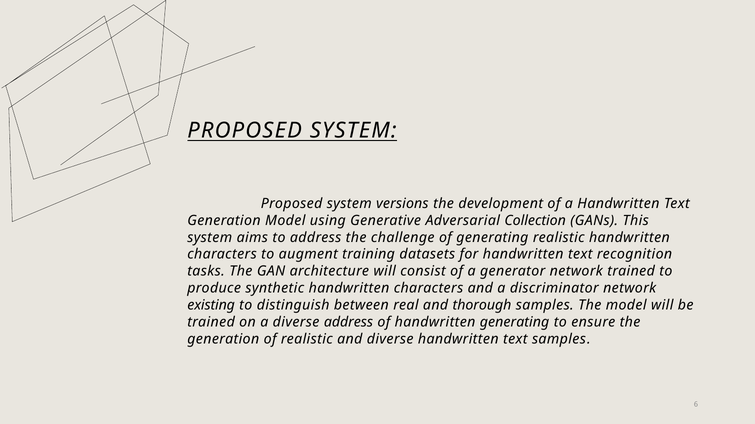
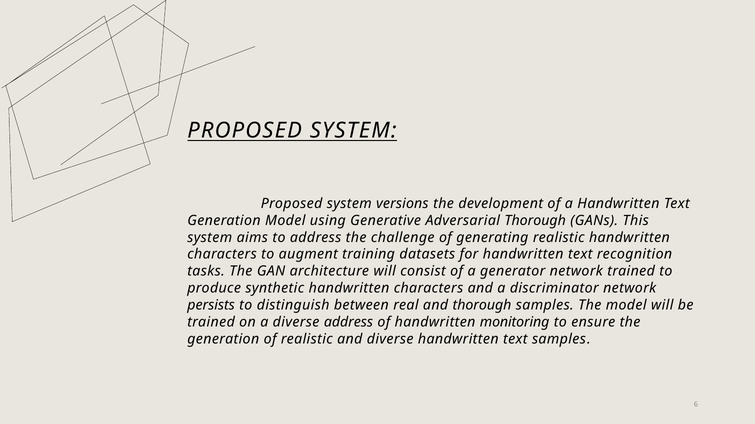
Adversarial Collection: Collection -> Thorough
existing: existing -> persists
handwritten generating: generating -> monitoring
